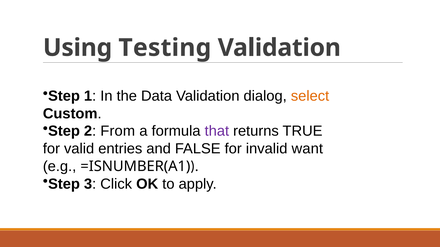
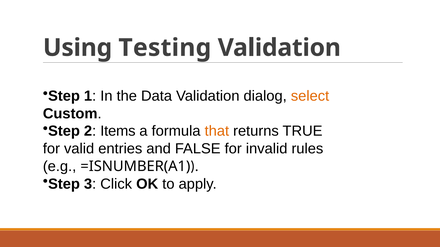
From: From -> Items
that colour: purple -> orange
want: want -> rules
